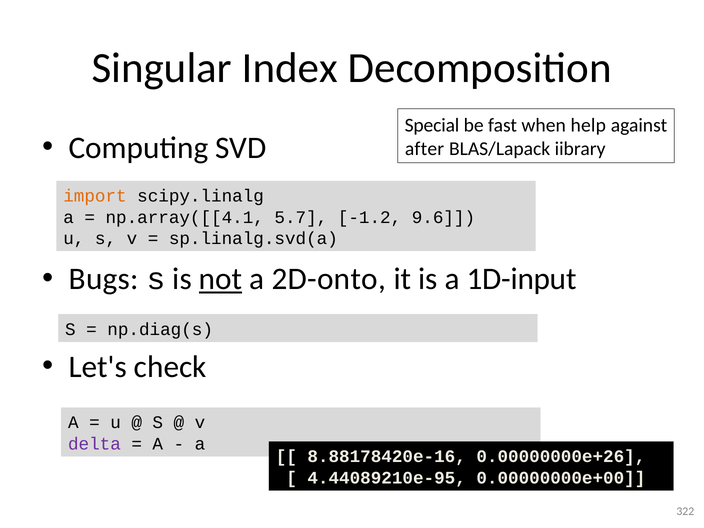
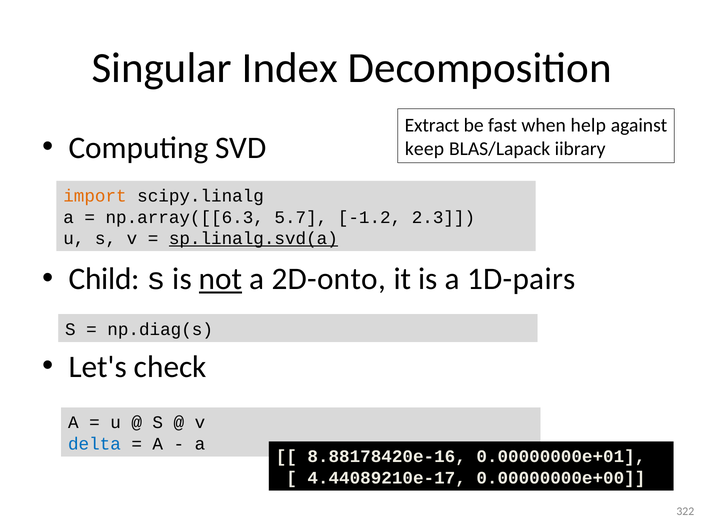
Special: Special -> Extract
after: after -> keep
np.array([[4.1: np.array([[4.1 -> np.array([[6.3
9.6: 9.6 -> 2.3
sp.linalg.svd(a underline: none -> present
Bugs: Bugs -> Child
1D-input: 1D-input -> 1D-pairs
delta colour: purple -> blue
0.00000000e+26: 0.00000000e+26 -> 0.00000000e+01
4.44089210e-95: 4.44089210e-95 -> 4.44089210e-17
